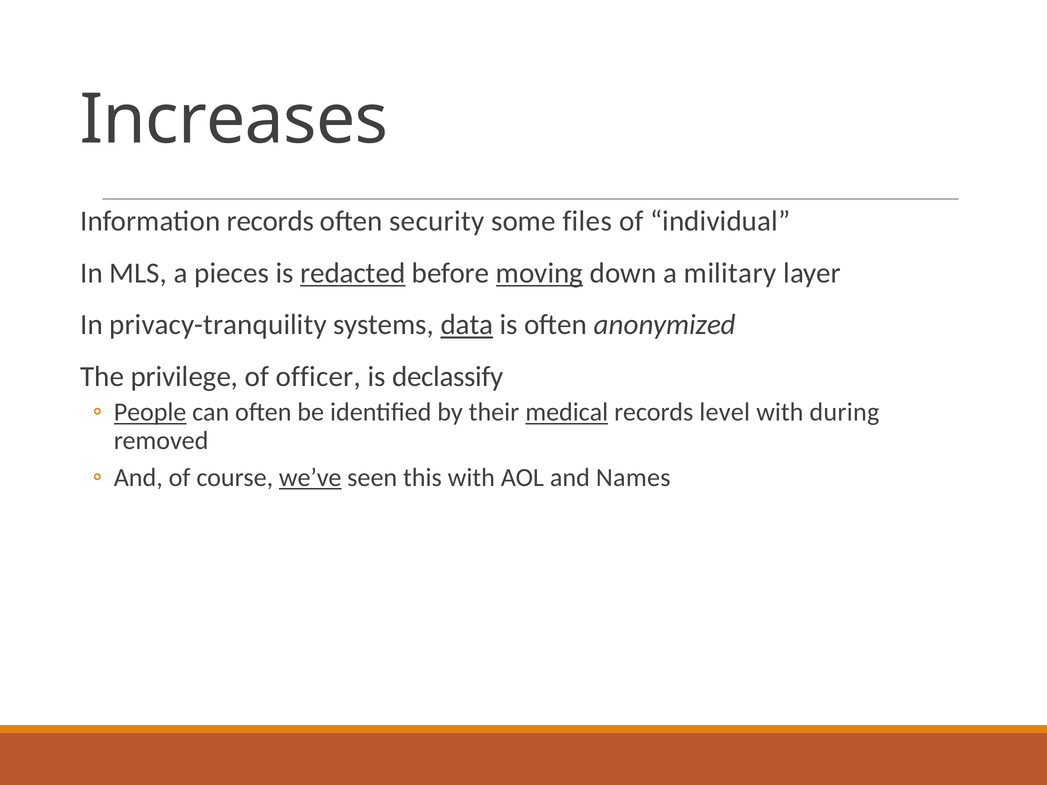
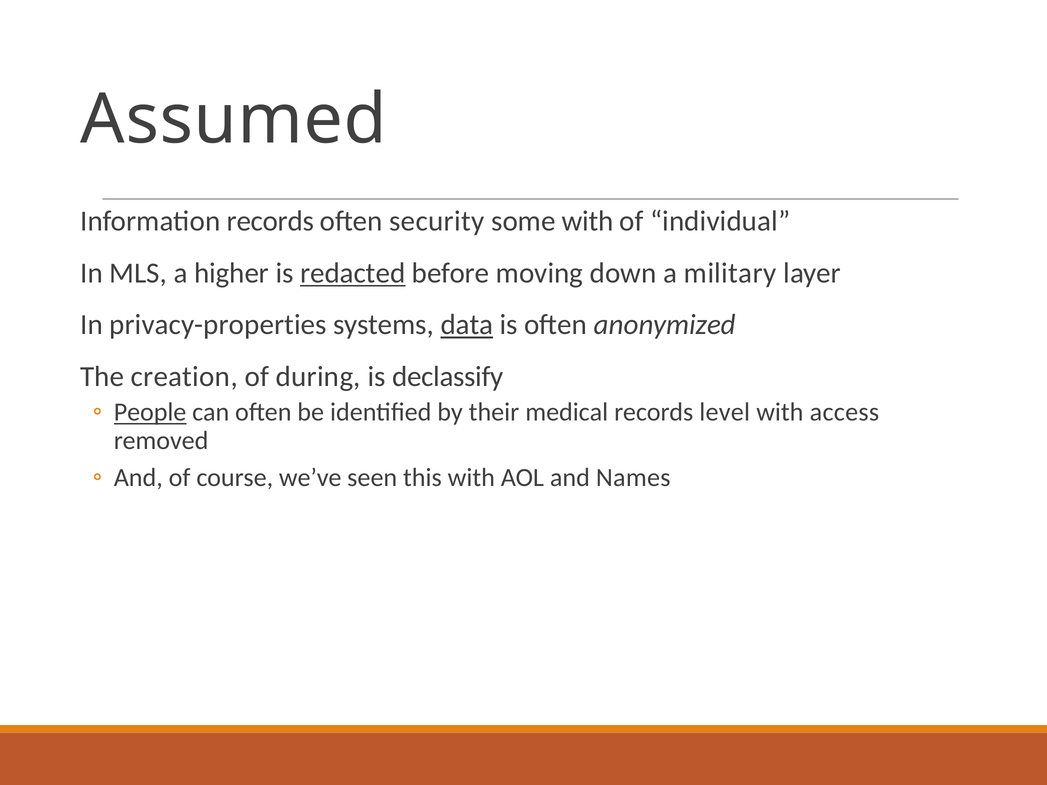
Increases: Increases -> Assumed
some files: files -> with
pieces: pieces -> higher
moving underline: present -> none
privacy-tranquility: privacy-tranquility -> privacy-properties
privilege: privilege -> creation
officer: officer -> during
medical underline: present -> none
during: during -> access
we’ve underline: present -> none
